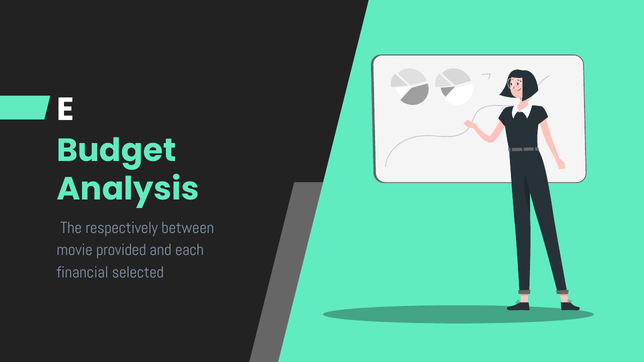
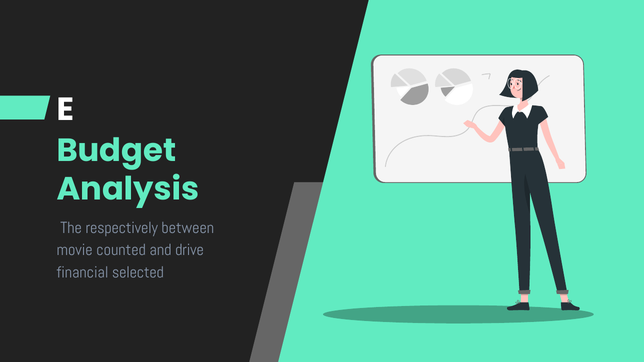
provided: provided -> counted
each: each -> drive
